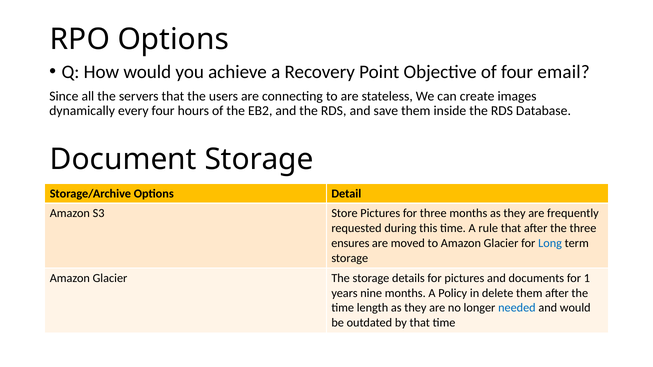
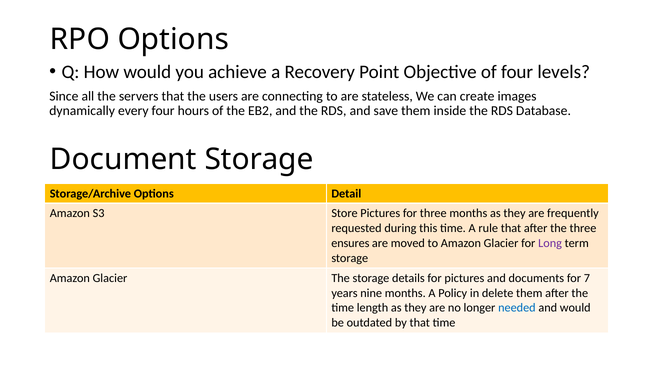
email: email -> levels
Long colour: blue -> purple
1: 1 -> 7
